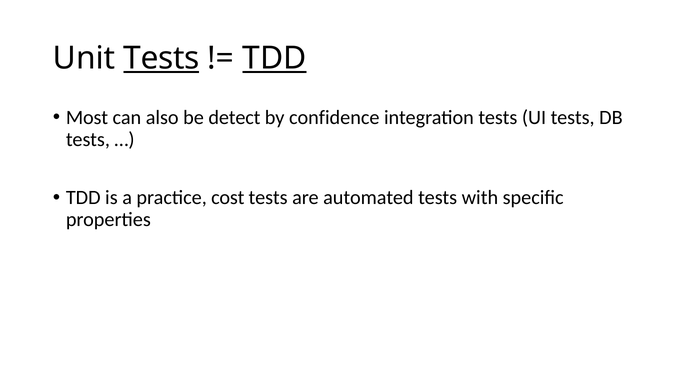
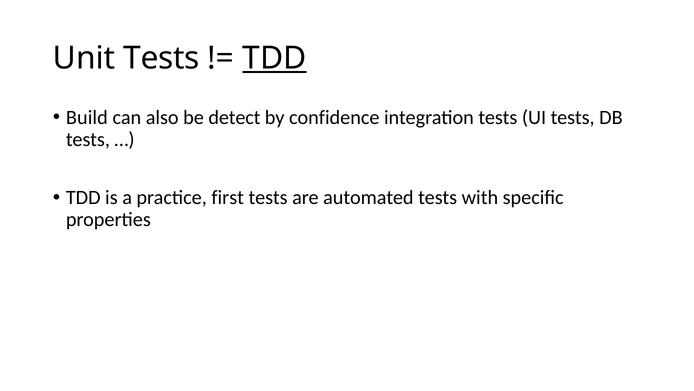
Tests at (162, 58) underline: present -> none
Most: Most -> Build
cost: cost -> first
